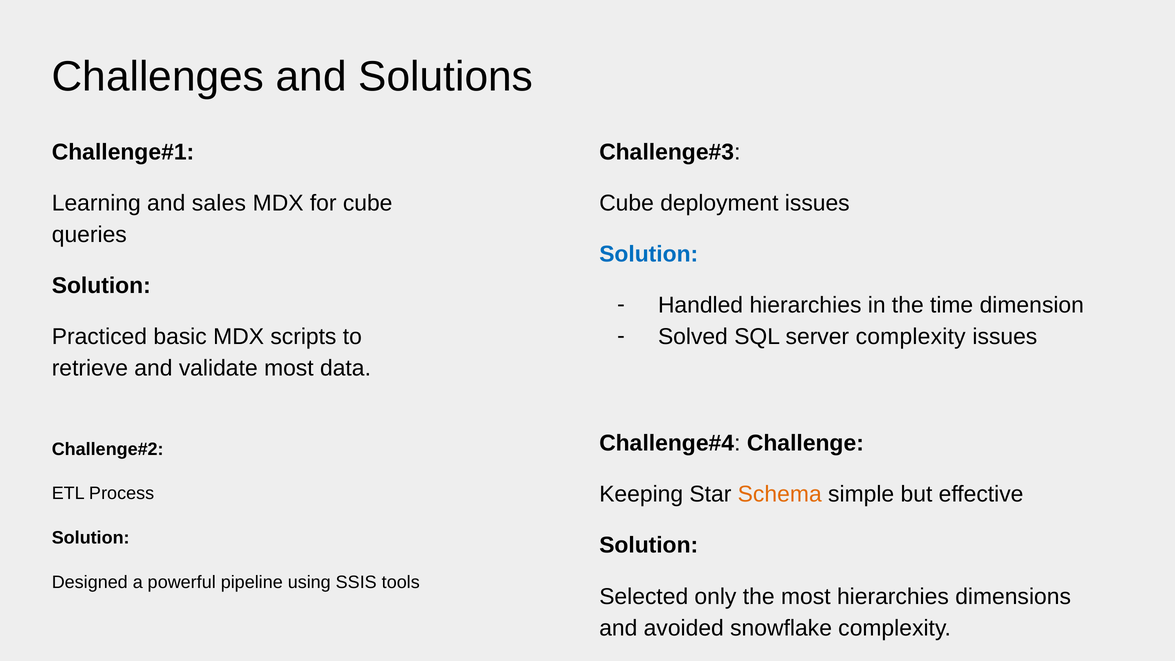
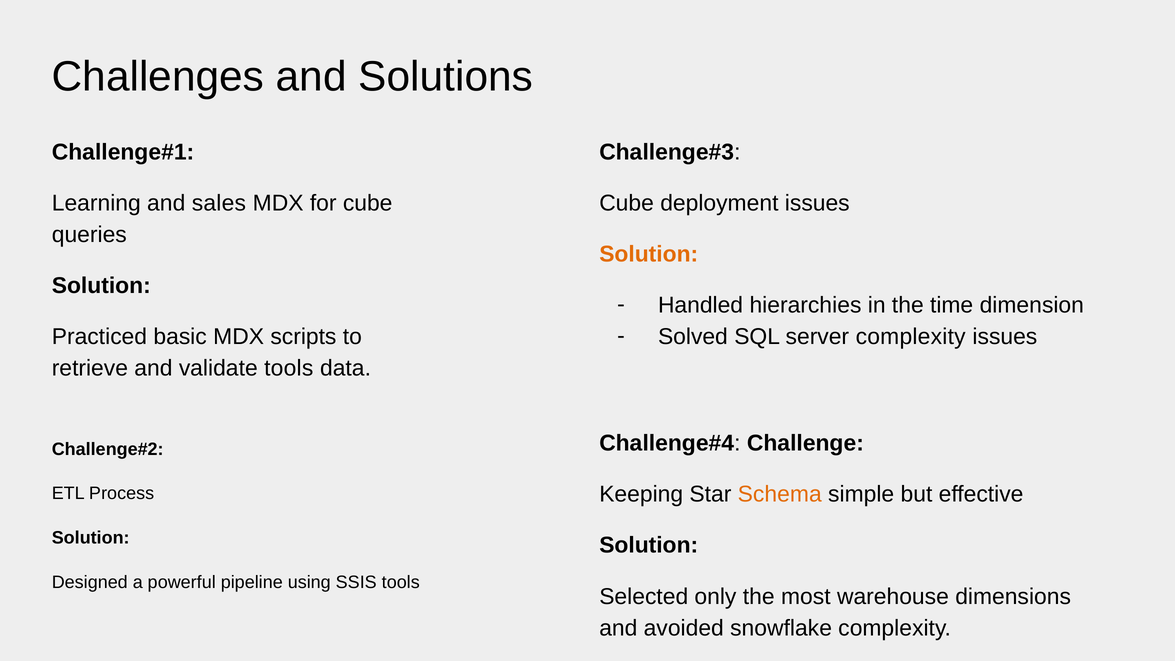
Solution at (649, 254) colour: blue -> orange
validate most: most -> tools
most hierarchies: hierarchies -> warehouse
